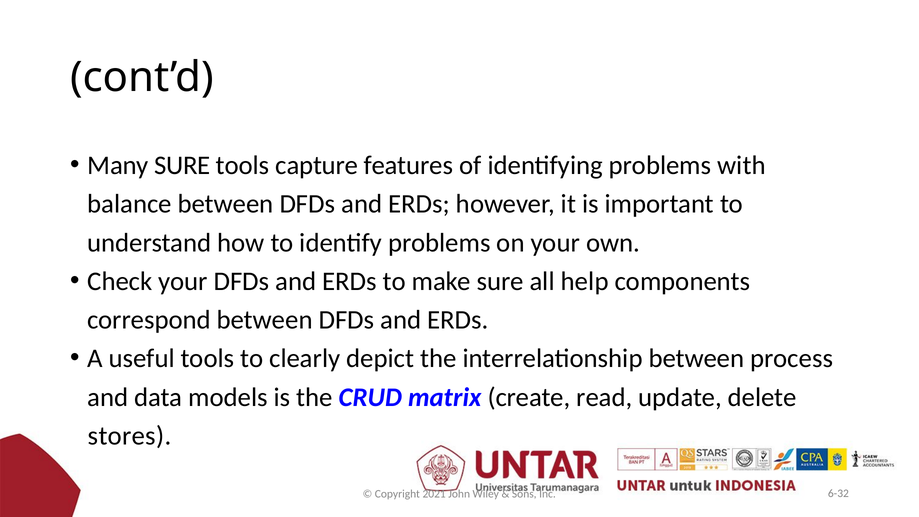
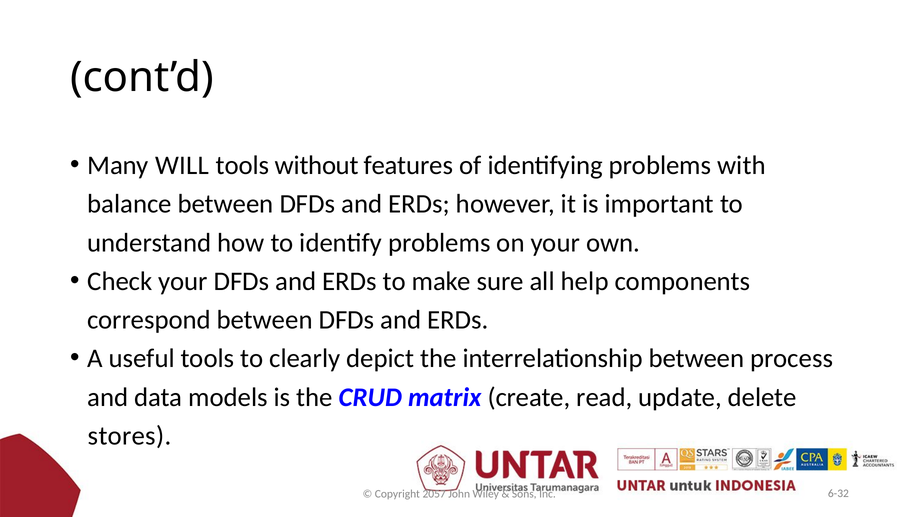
Many SURE: SURE -> WILL
capture: capture -> without
2021: 2021 -> 2057
